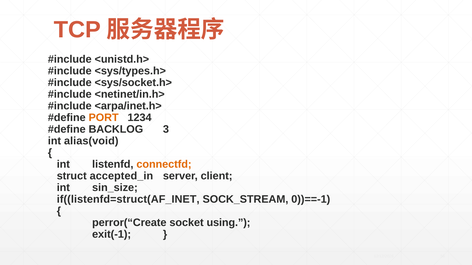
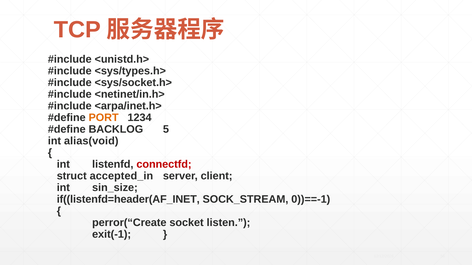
3: 3 -> 5
connectfd colour: orange -> red
if((listenfd=struct(AF_INET: if((listenfd=struct(AF_INET -> if((listenfd=header(AF_INET
using: using -> listen
